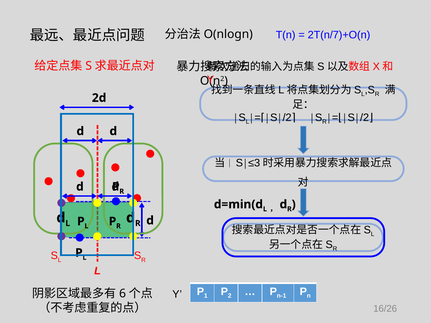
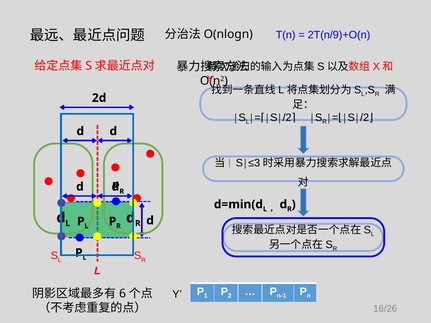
2T(n/7)+O(n: 2T(n/7)+O(n -> 2T(n/9)+O(n
